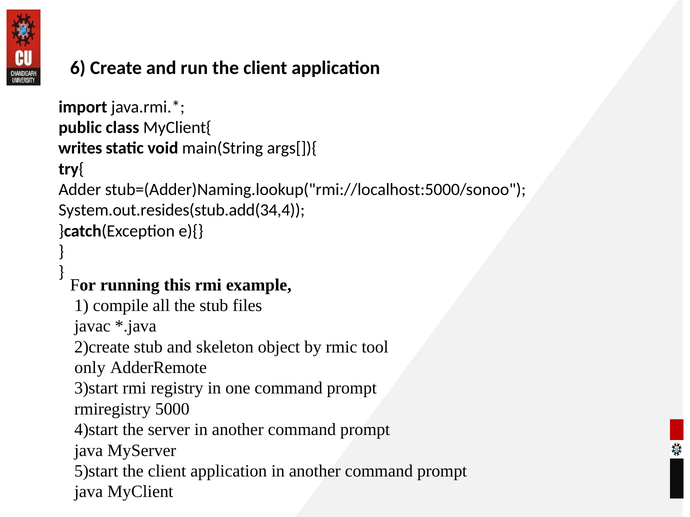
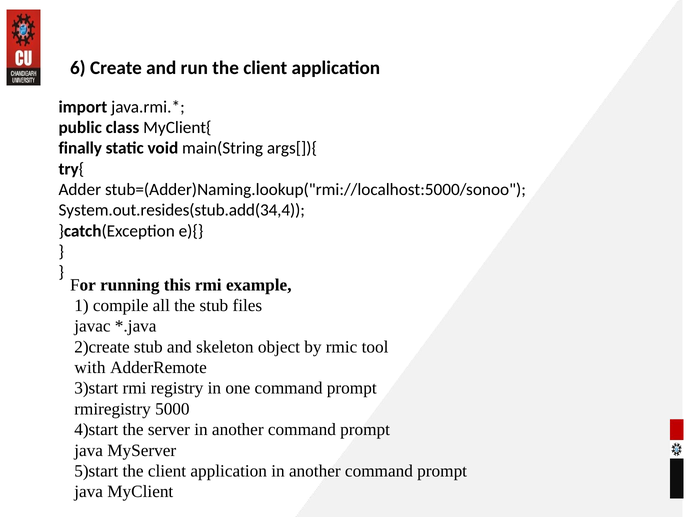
writes: writes -> finally
only: only -> with
